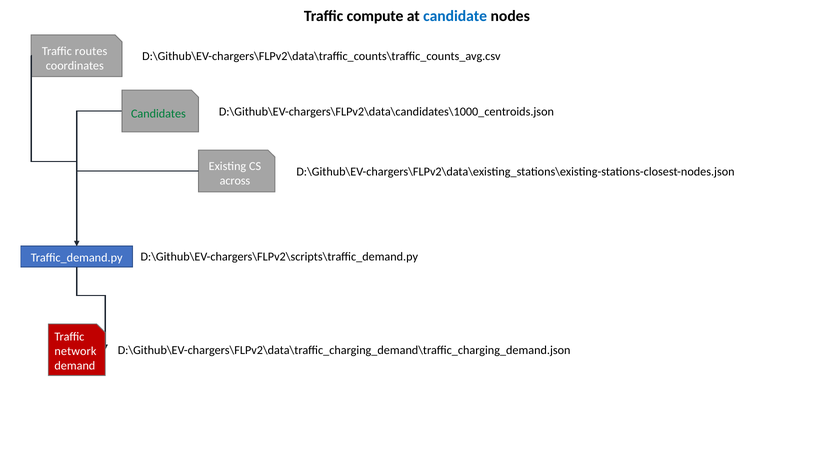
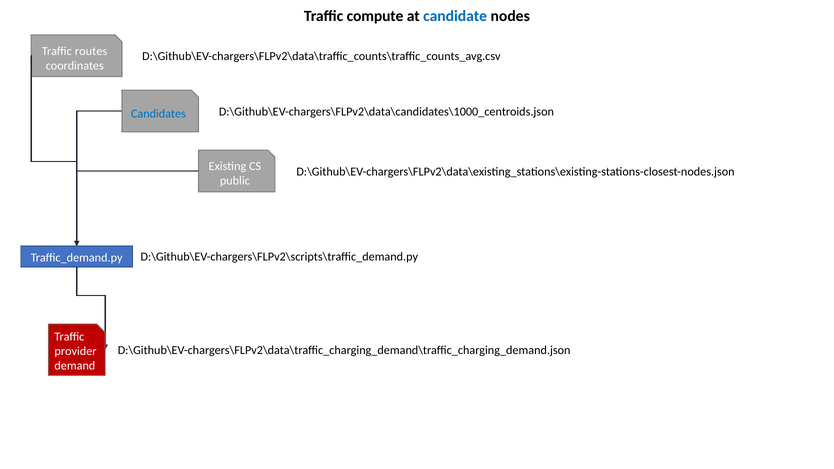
Candidates colour: green -> blue
across: across -> public
network: network -> provider
